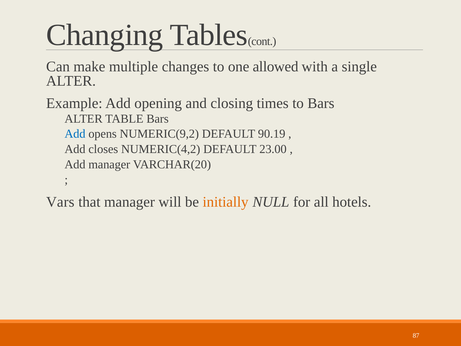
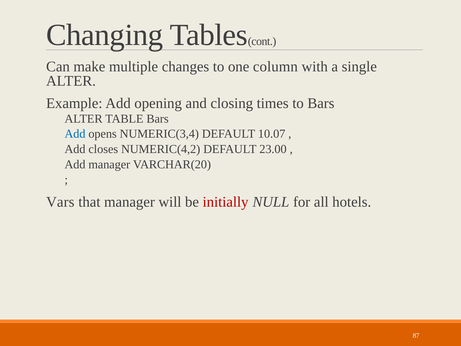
allowed: allowed -> column
NUMERIC(9,2: NUMERIC(9,2 -> NUMERIC(3,4
90.19: 90.19 -> 10.07
initially colour: orange -> red
